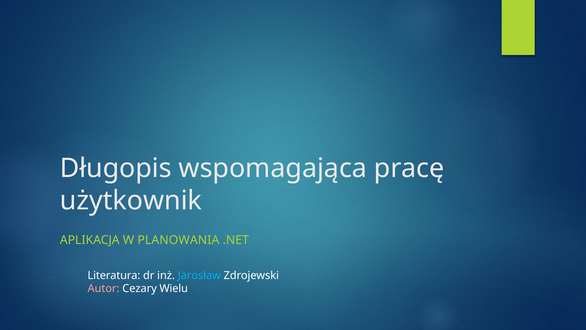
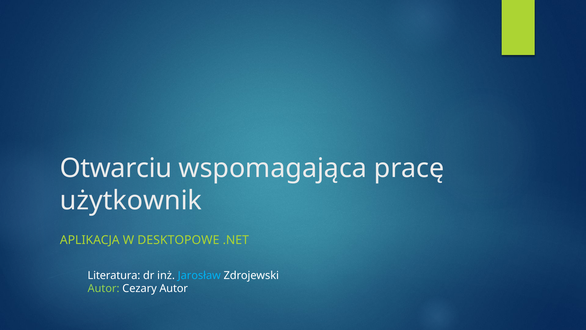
Długopis: Długopis -> Otwarciu
PLANOWANIA: PLANOWANIA -> DESKTOPOWE
Autor at (104, 288) colour: pink -> light green
Cezary Wielu: Wielu -> Autor
